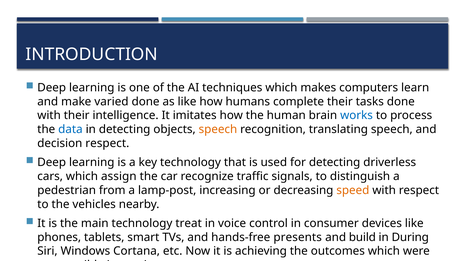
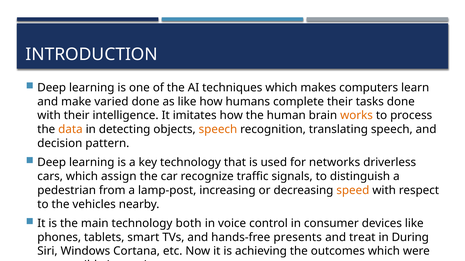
works colour: blue -> orange
data colour: blue -> orange
decision respect: respect -> pattern
for detecting: detecting -> networks
treat: treat -> both
build: build -> treat
